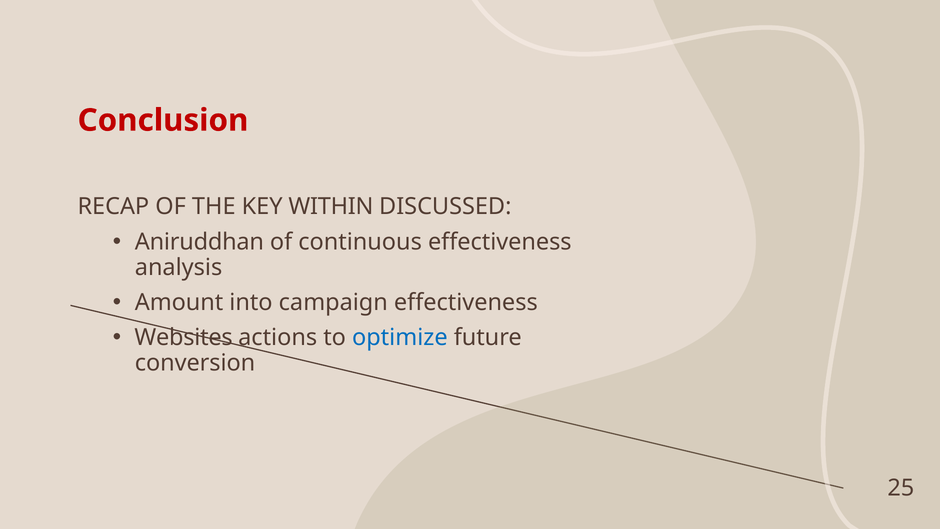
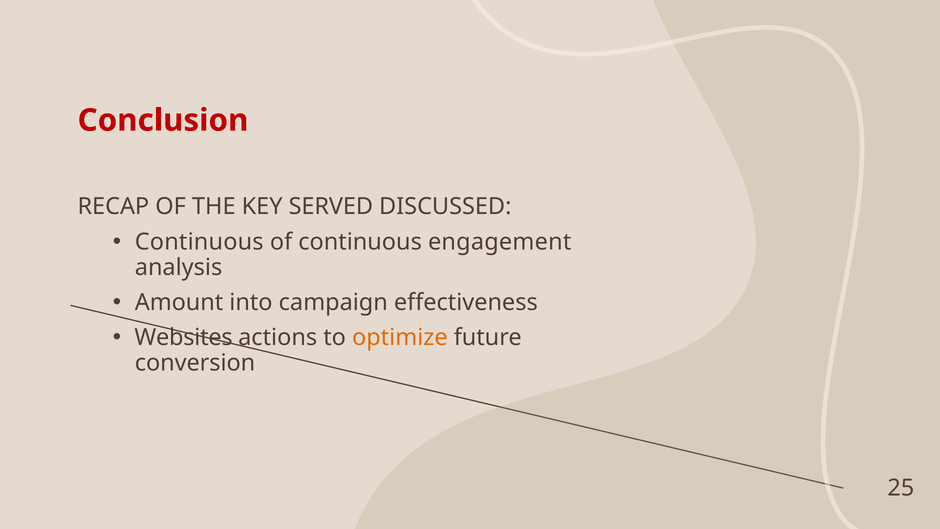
WITHIN: WITHIN -> SERVED
Aniruddhan at (199, 242): Aniruddhan -> Continuous
continuous effectiveness: effectiveness -> engagement
optimize colour: blue -> orange
